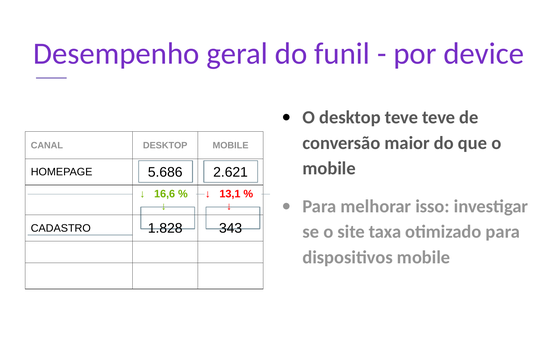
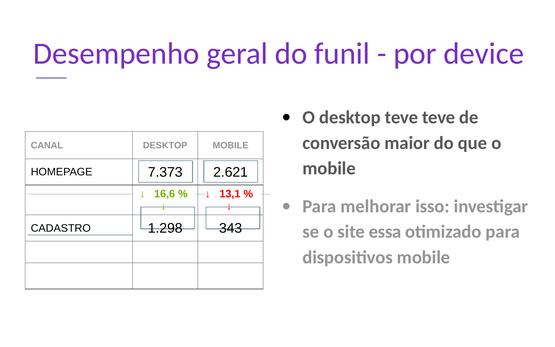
5.686: 5.686 -> 7.373
1.828: 1.828 -> 1.298
taxa: taxa -> essa
